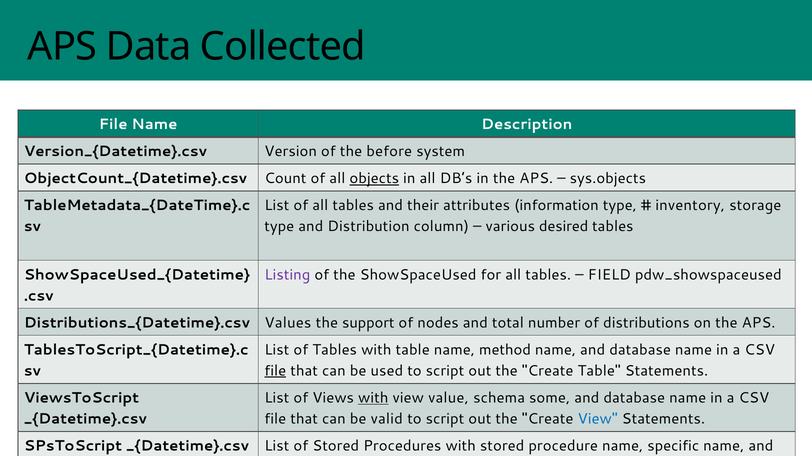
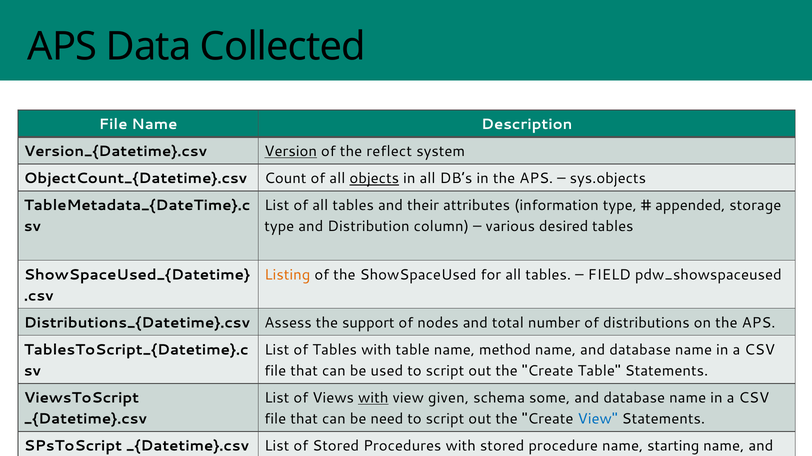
Version underline: none -> present
before: before -> reflect
inventory: inventory -> appended
Listing colour: purple -> orange
Values: Values -> Assess
file at (275, 371) underline: present -> none
value: value -> given
valid: valid -> need
specific: specific -> starting
